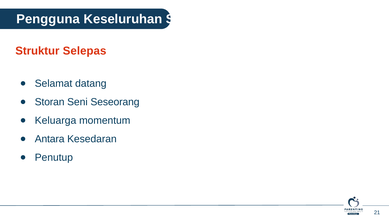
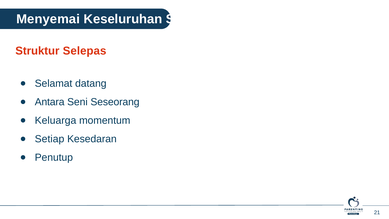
Pengguna: Pengguna -> Menyemai
Storan: Storan -> Antara
Antara: Antara -> Setiap
